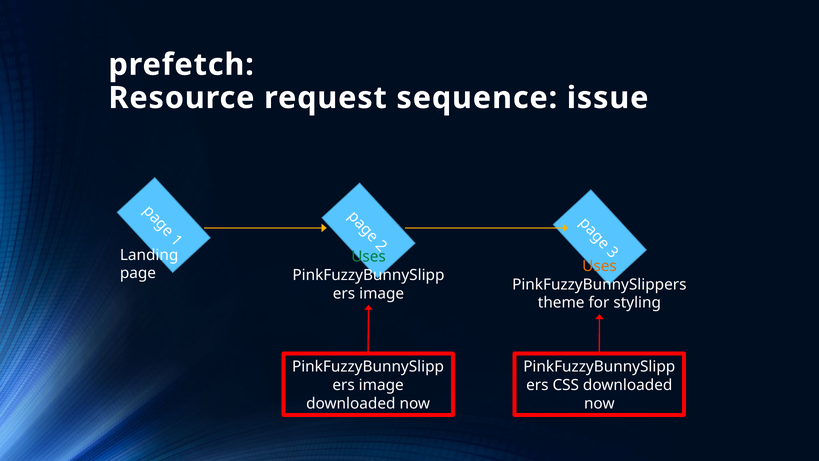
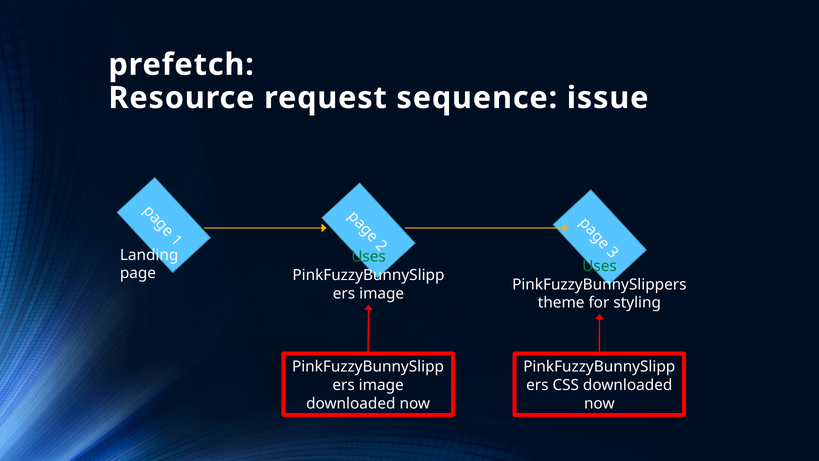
Uses at (599, 266) colour: orange -> green
